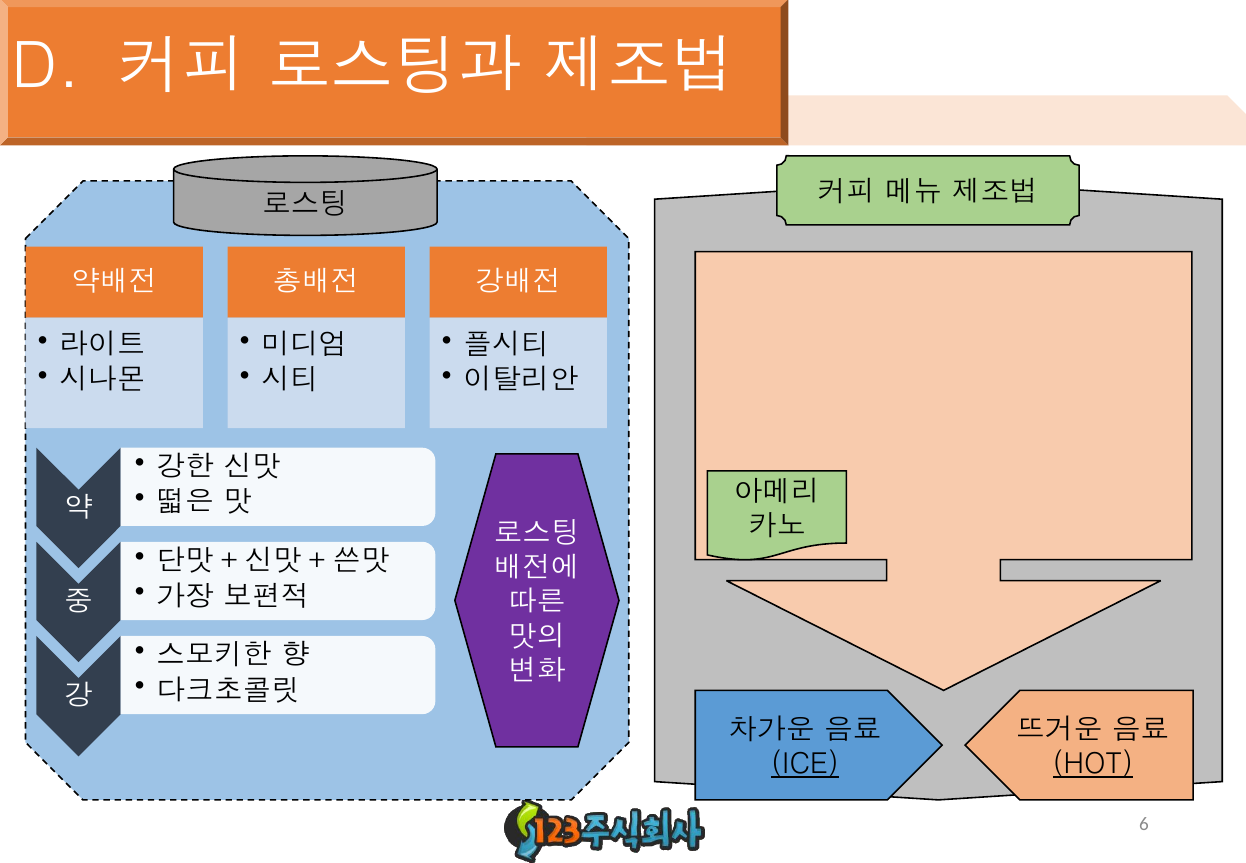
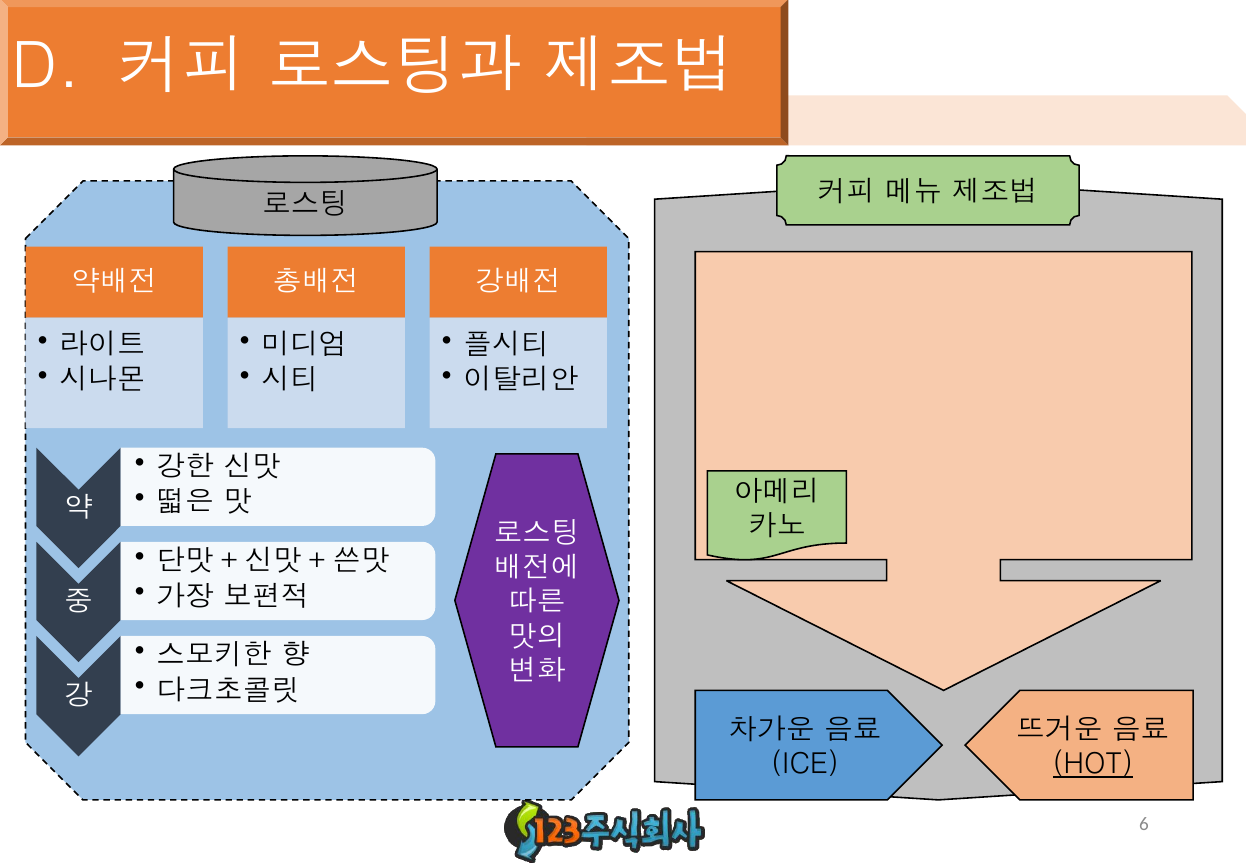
ICE underline: present -> none
